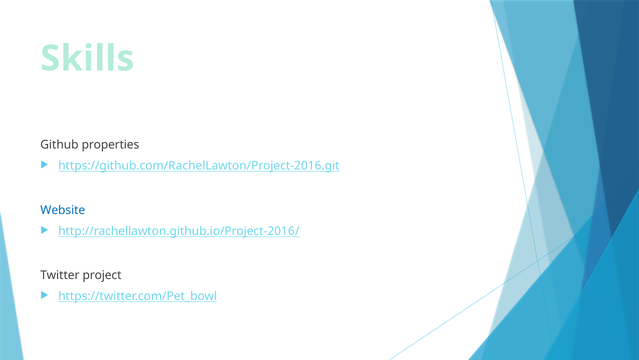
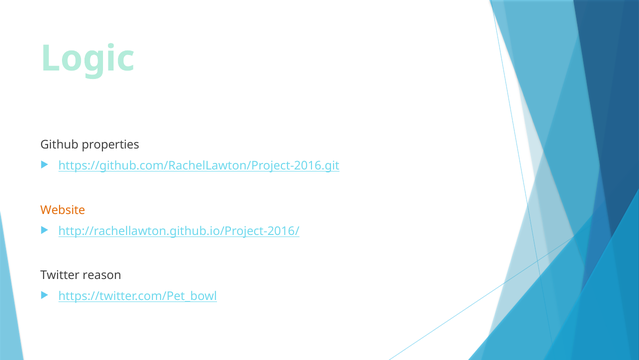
Skills: Skills -> Logic
Website colour: blue -> orange
project: project -> reason
